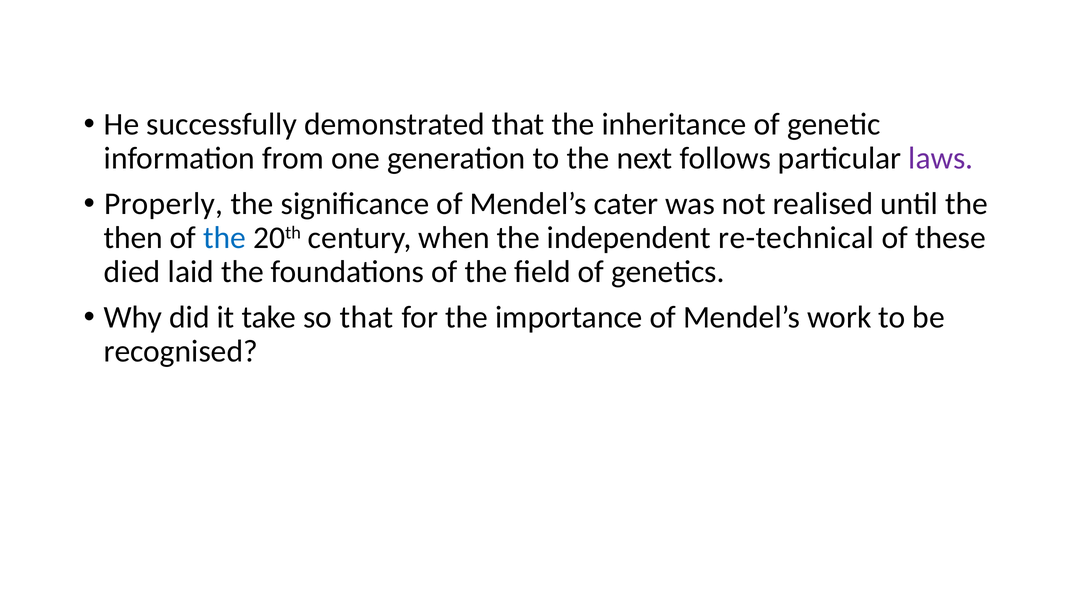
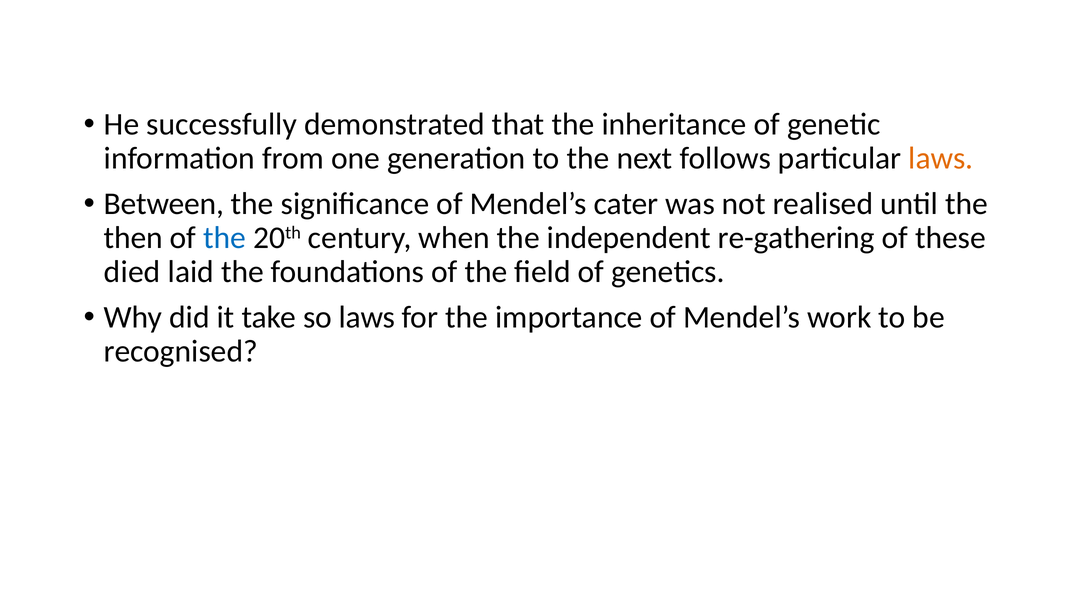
laws at (941, 159) colour: purple -> orange
Properly: Properly -> Between
re-technical: re-technical -> re-gathering
so that: that -> laws
